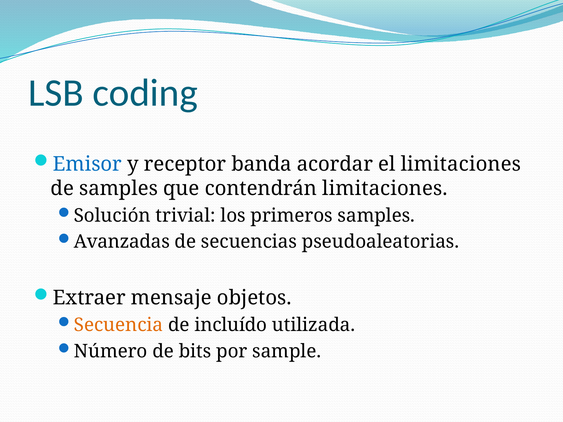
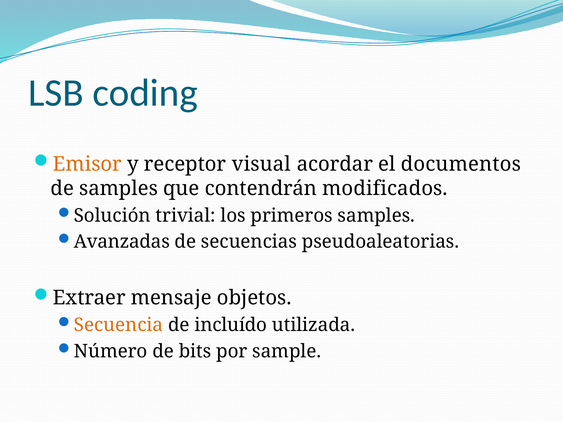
Emisor colour: blue -> orange
banda: banda -> visual
el limitaciones: limitaciones -> documentos
contendrán limitaciones: limitaciones -> modificados
